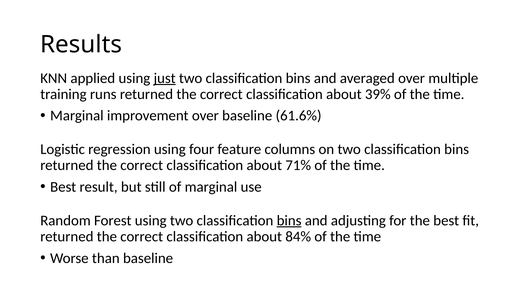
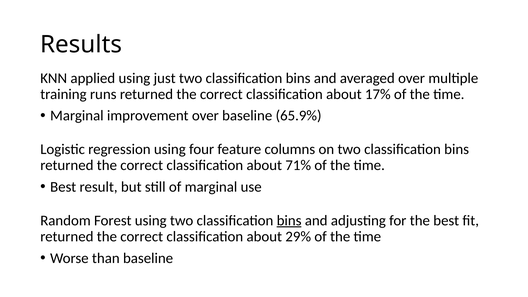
just underline: present -> none
39%: 39% -> 17%
61.6%: 61.6% -> 65.9%
84%: 84% -> 29%
